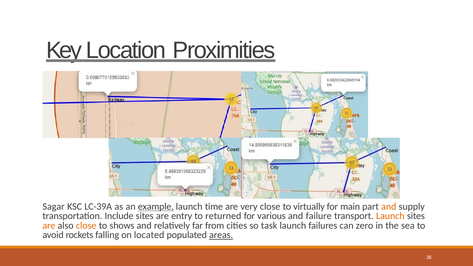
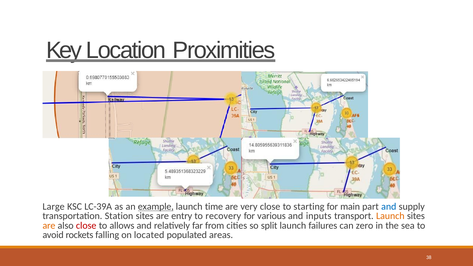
Sagar: Sagar -> Large
virtually: virtually -> starting
and at (389, 207) colour: orange -> blue
Include: Include -> Station
returned: returned -> recovery
failure: failure -> inputs
close at (86, 226) colour: orange -> red
shows: shows -> allows
task: task -> split
areas underline: present -> none
